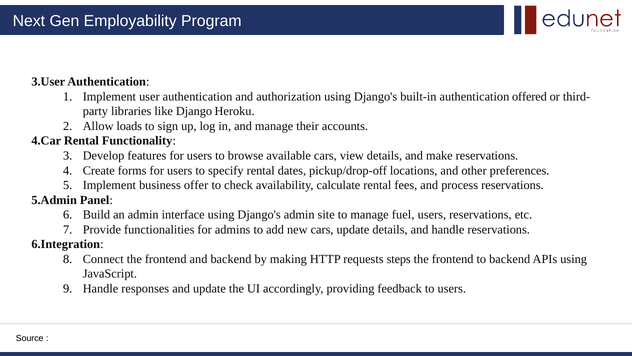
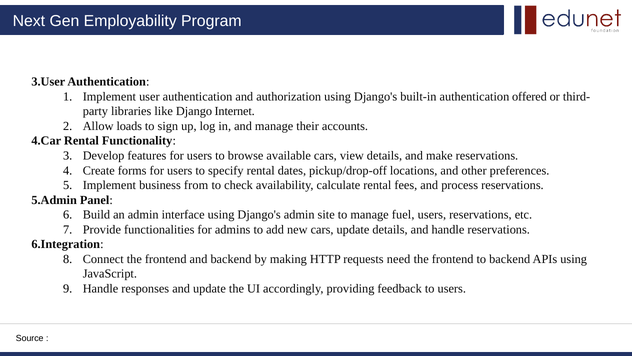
Heroku: Heroku -> Internet
offer: offer -> from
steps: steps -> need
